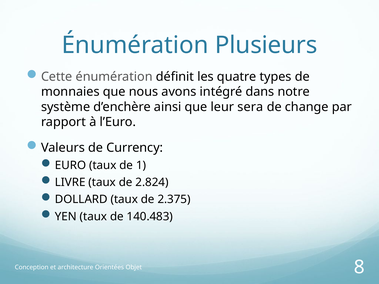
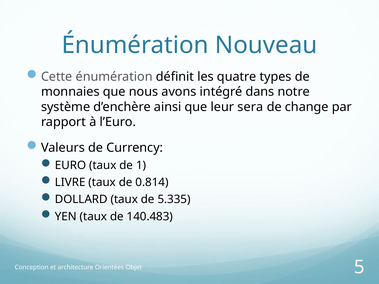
Plusieurs: Plusieurs -> Nouveau
2.824: 2.824 -> 0.814
2.375: 2.375 -> 5.335
8: 8 -> 5
